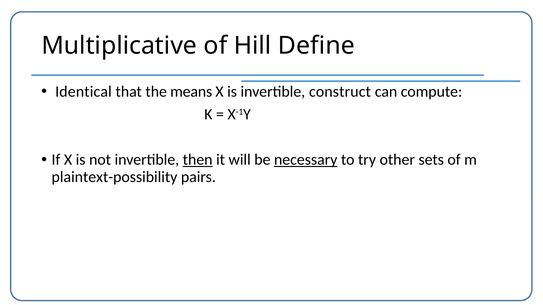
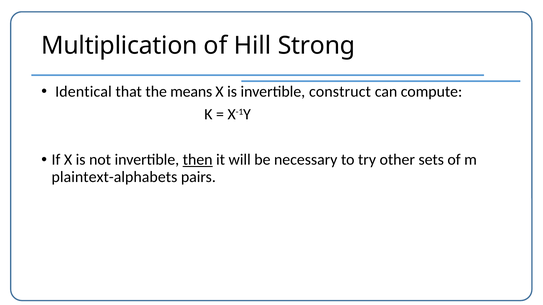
Multiplicative: Multiplicative -> Multiplication
Define: Define -> Strong
necessary underline: present -> none
plaintext-possibility: plaintext-possibility -> plaintext-alphabets
